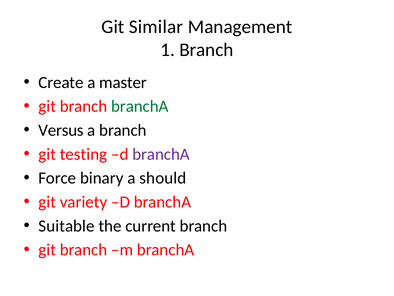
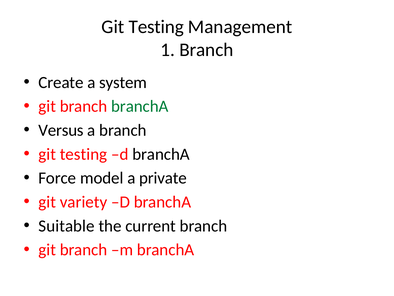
Similar at (156, 27): Similar -> Testing
master: master -> system
branchA at (161, 154) colour: purple -> black
binary: binary -> model
should: should -> private
